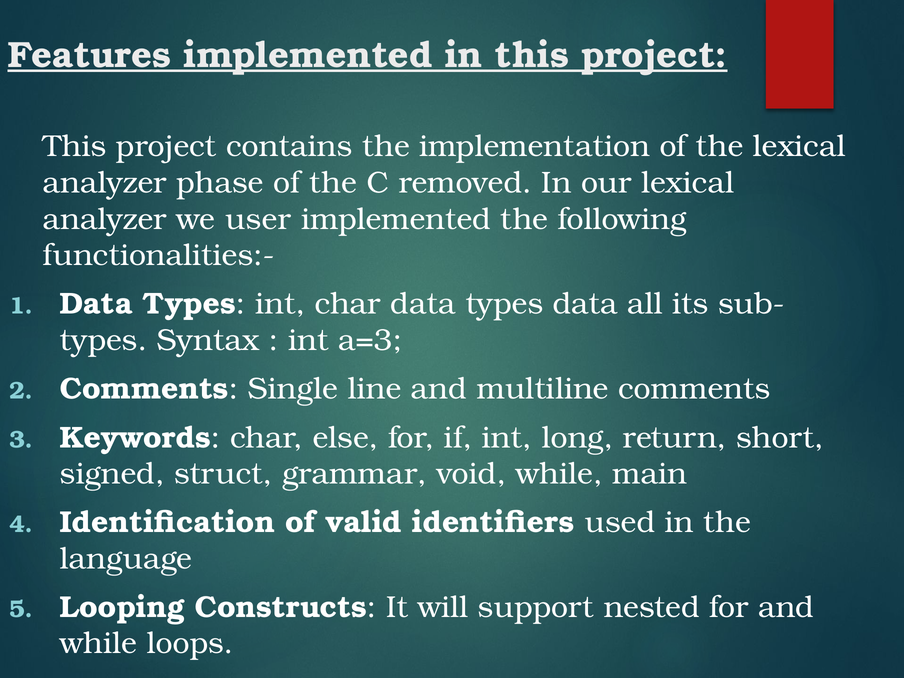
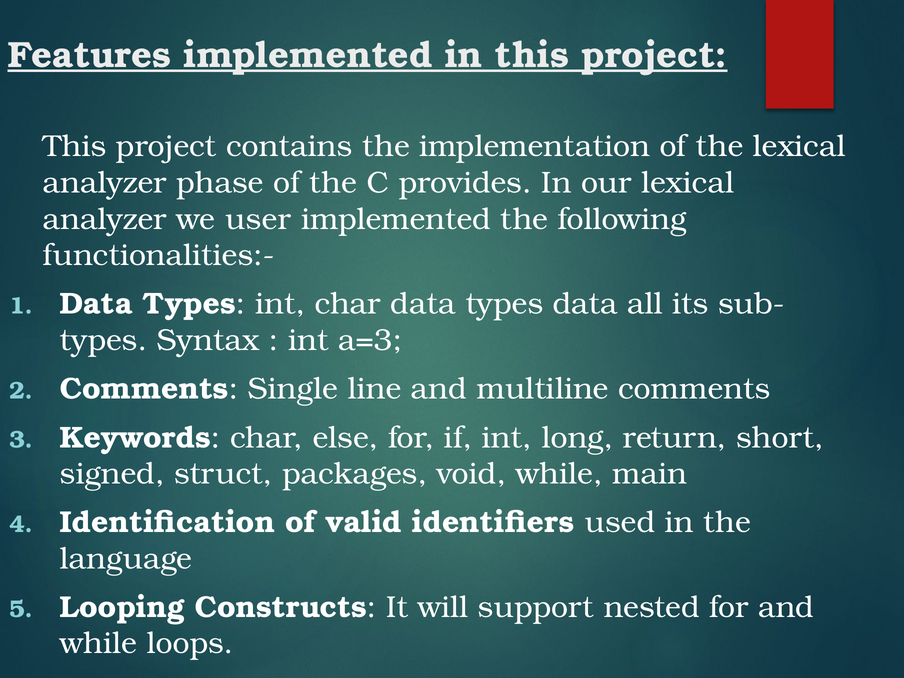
removed: removed -> provides
grammar: grammar -> packages
